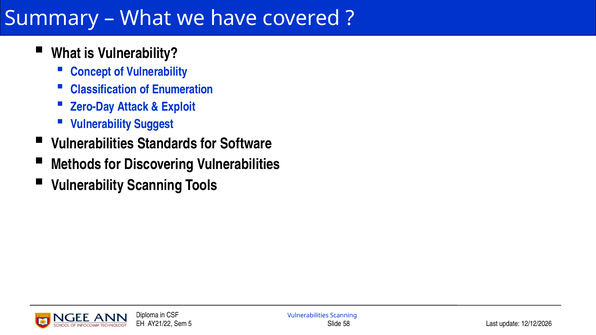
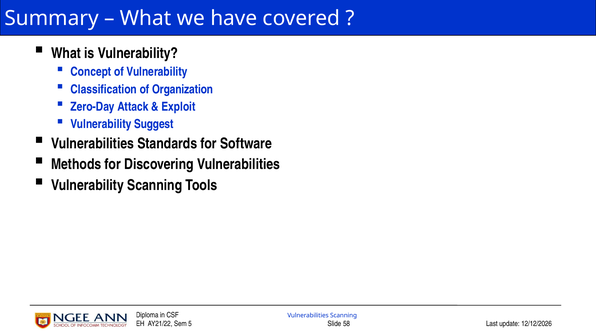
Enumeration: Enumeration -> Organization
